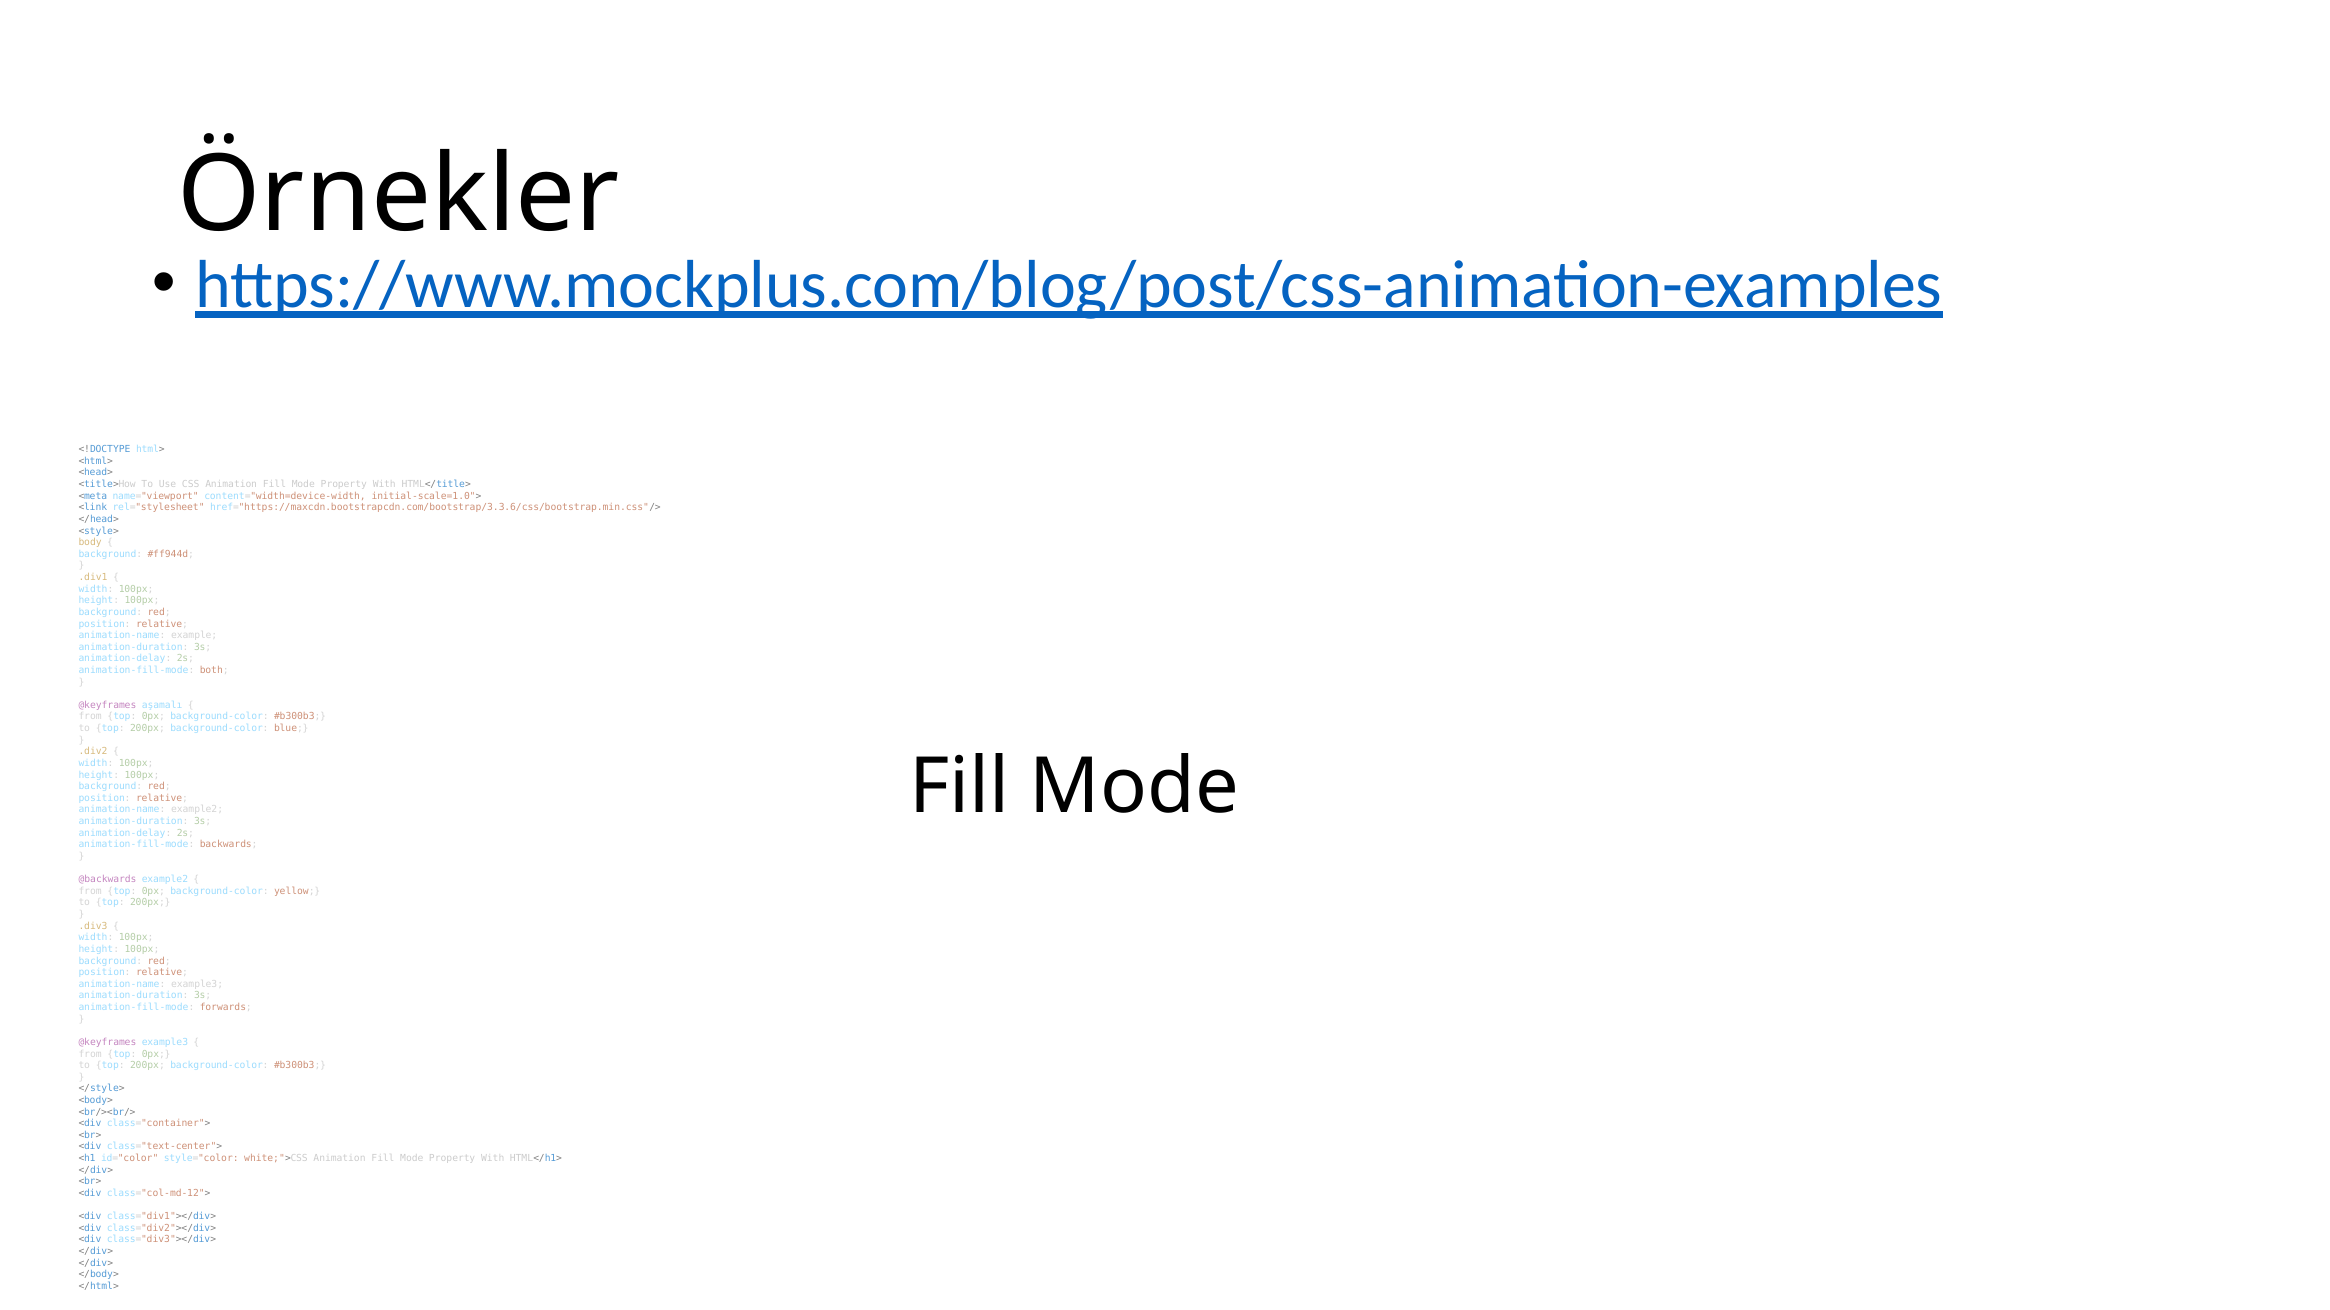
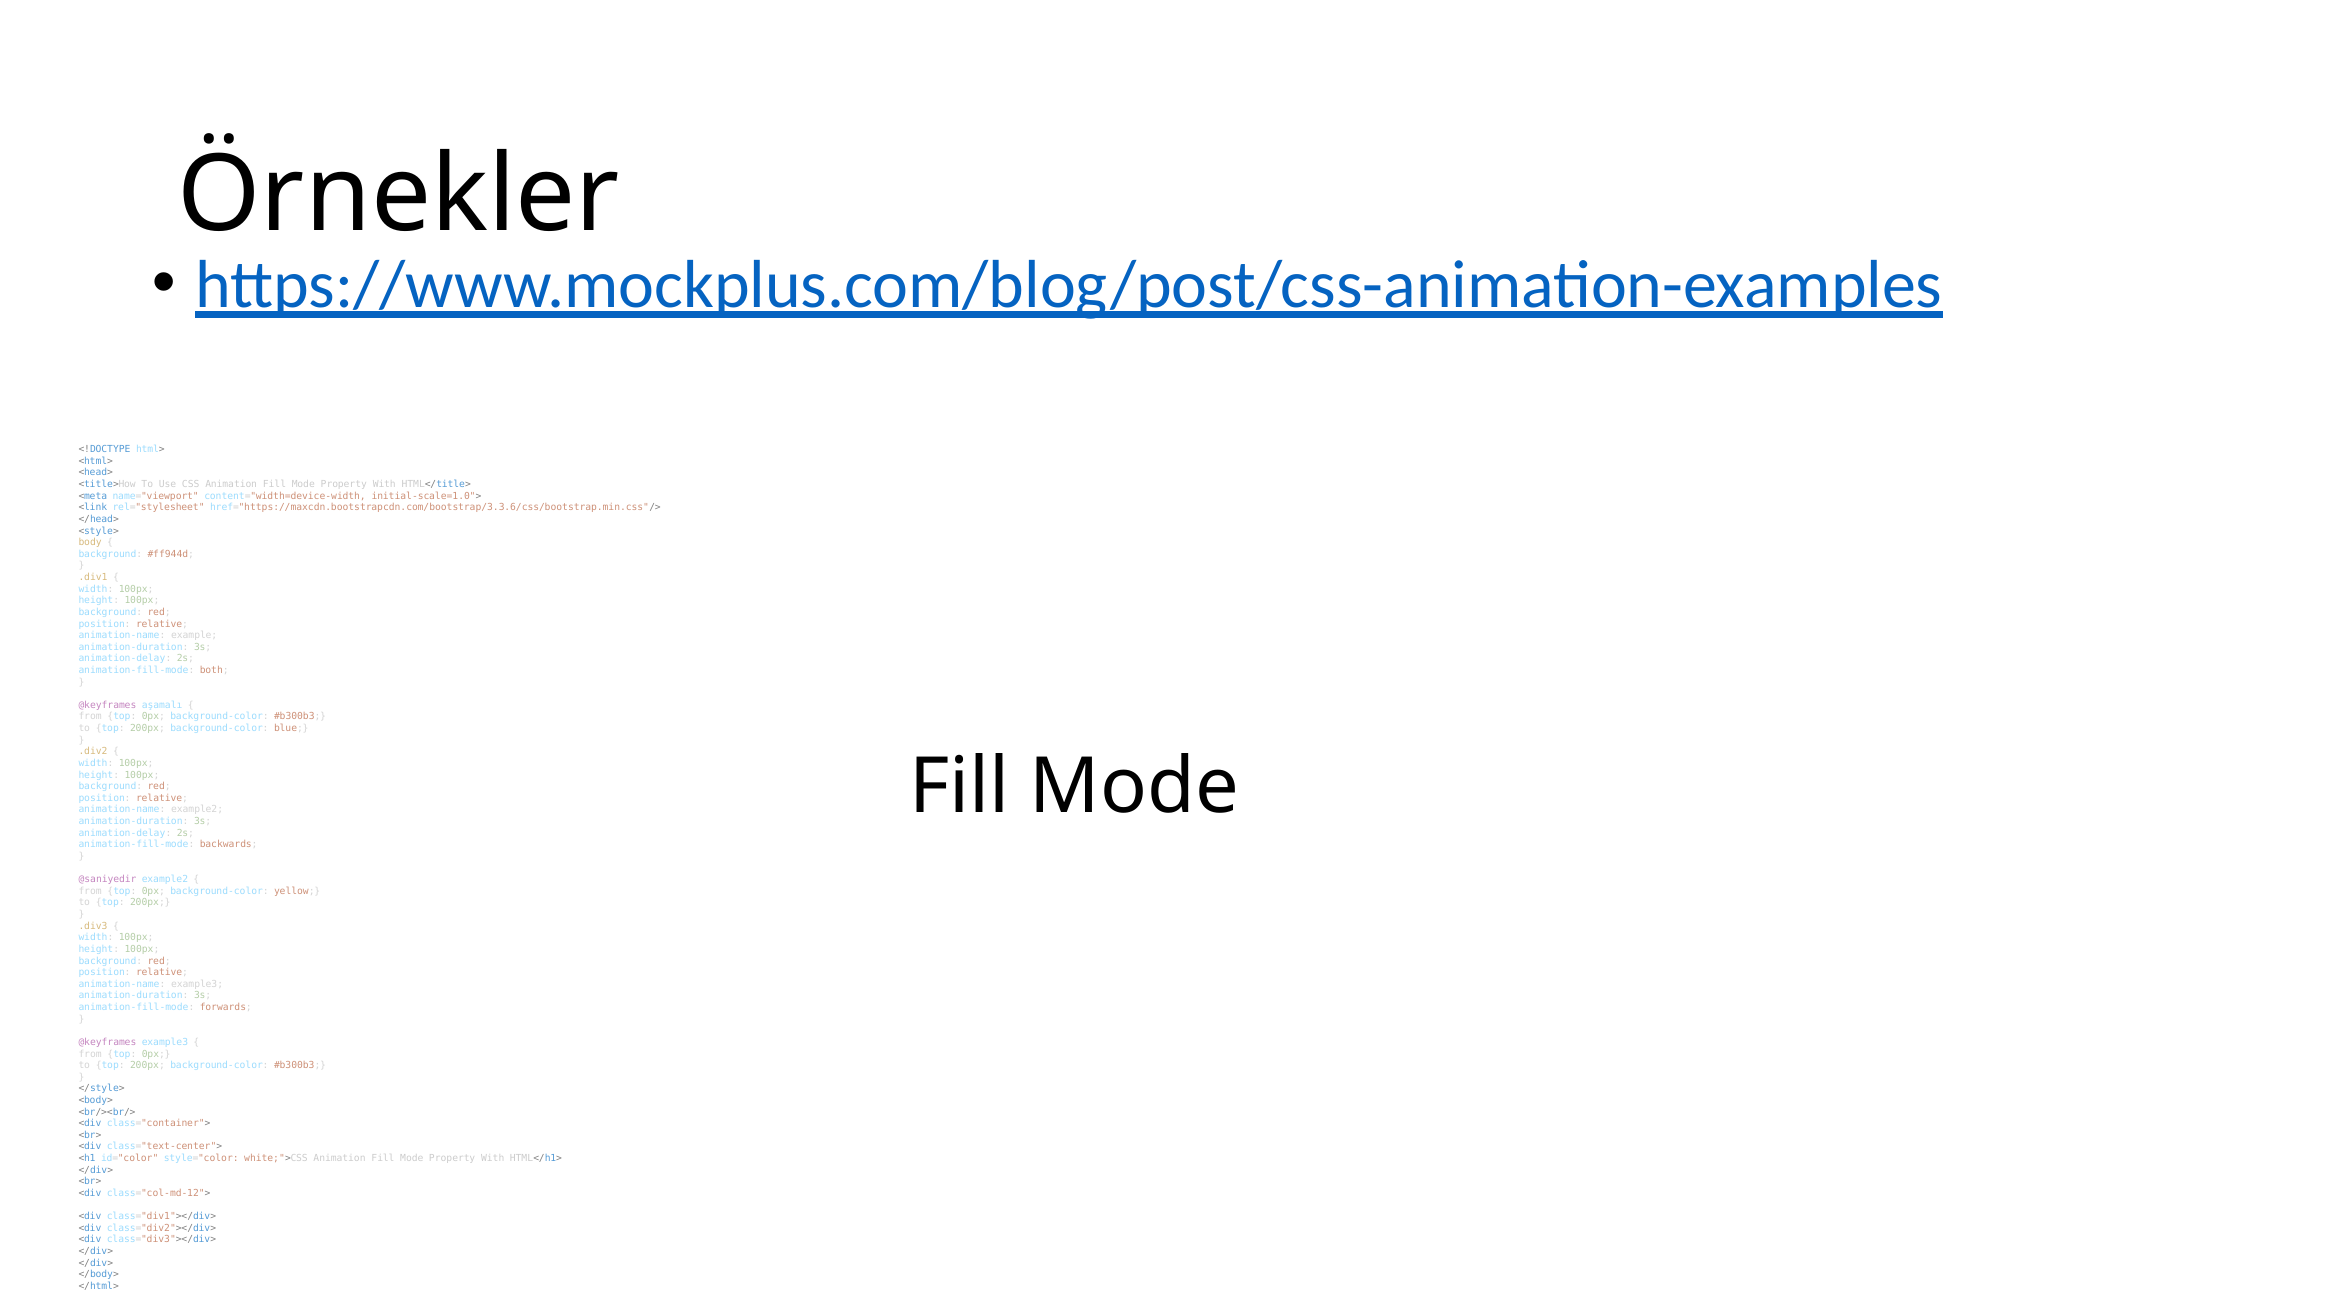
@backwards: @backwards -> @saniyedir
